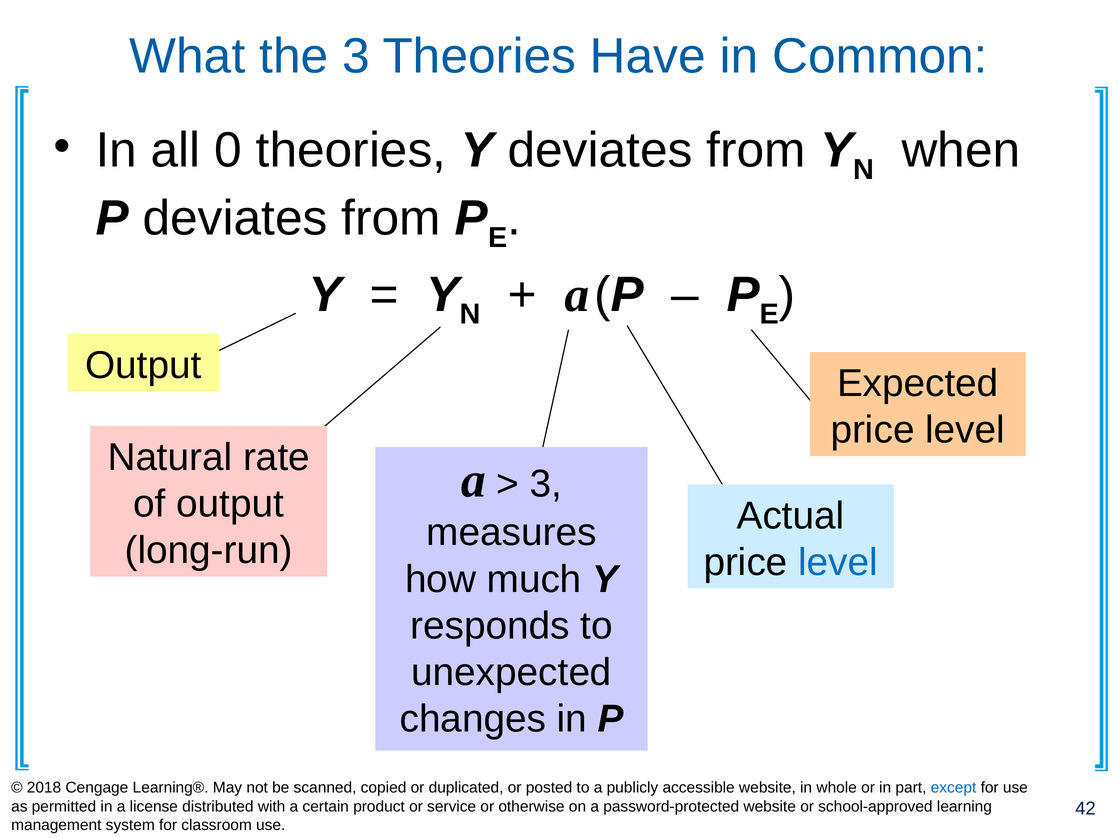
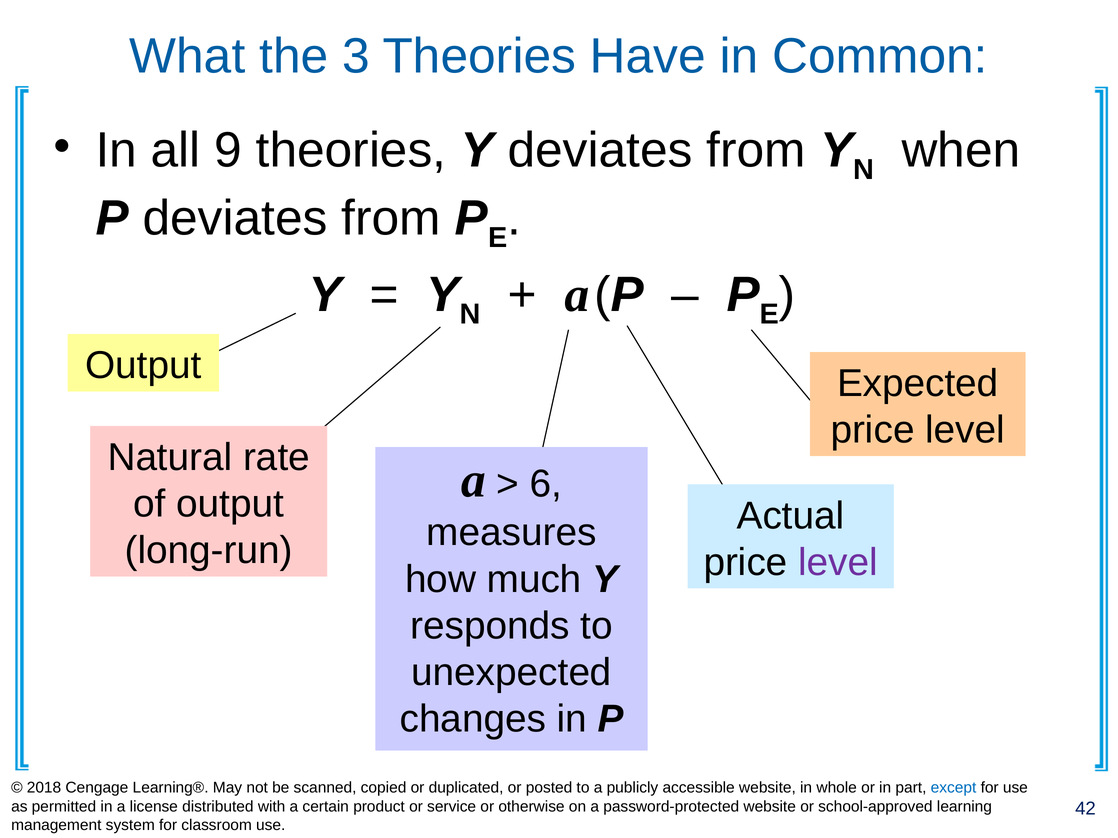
0: 0 -> 9
3 at (546, 484): 3 -> 6
level at (838, 563) colour: blue -> purple
